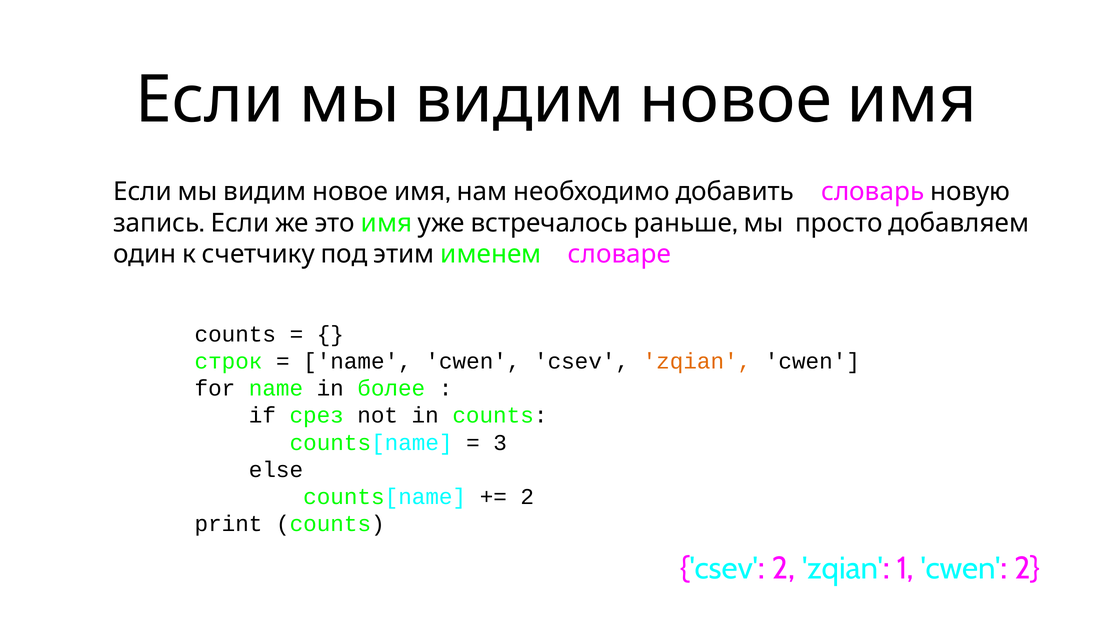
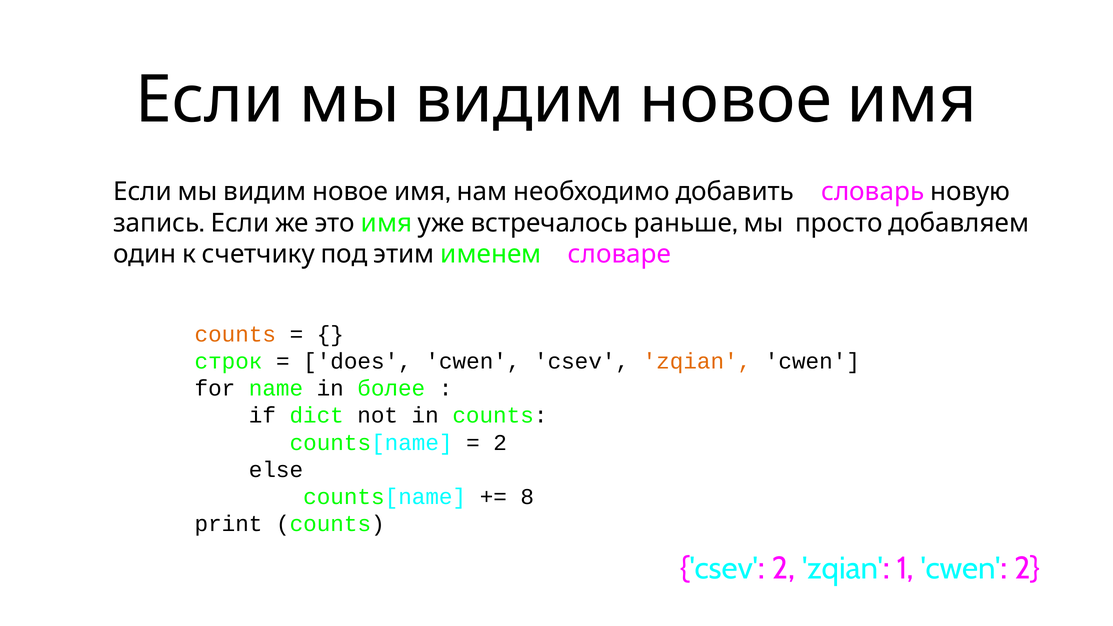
counts at (235, 334) colour: black -> orange
name at (357, 361): name -> does
срез: срез -> dict
3 at (500, 443): 3 -> 2
2 at (527, 497): 2 -> 8
